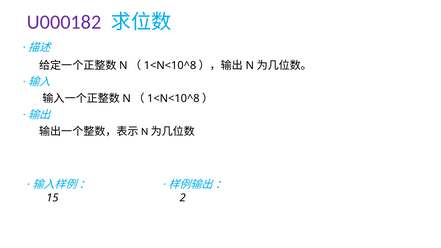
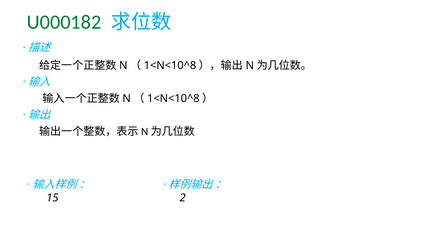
U000182 colour: purple -> green
